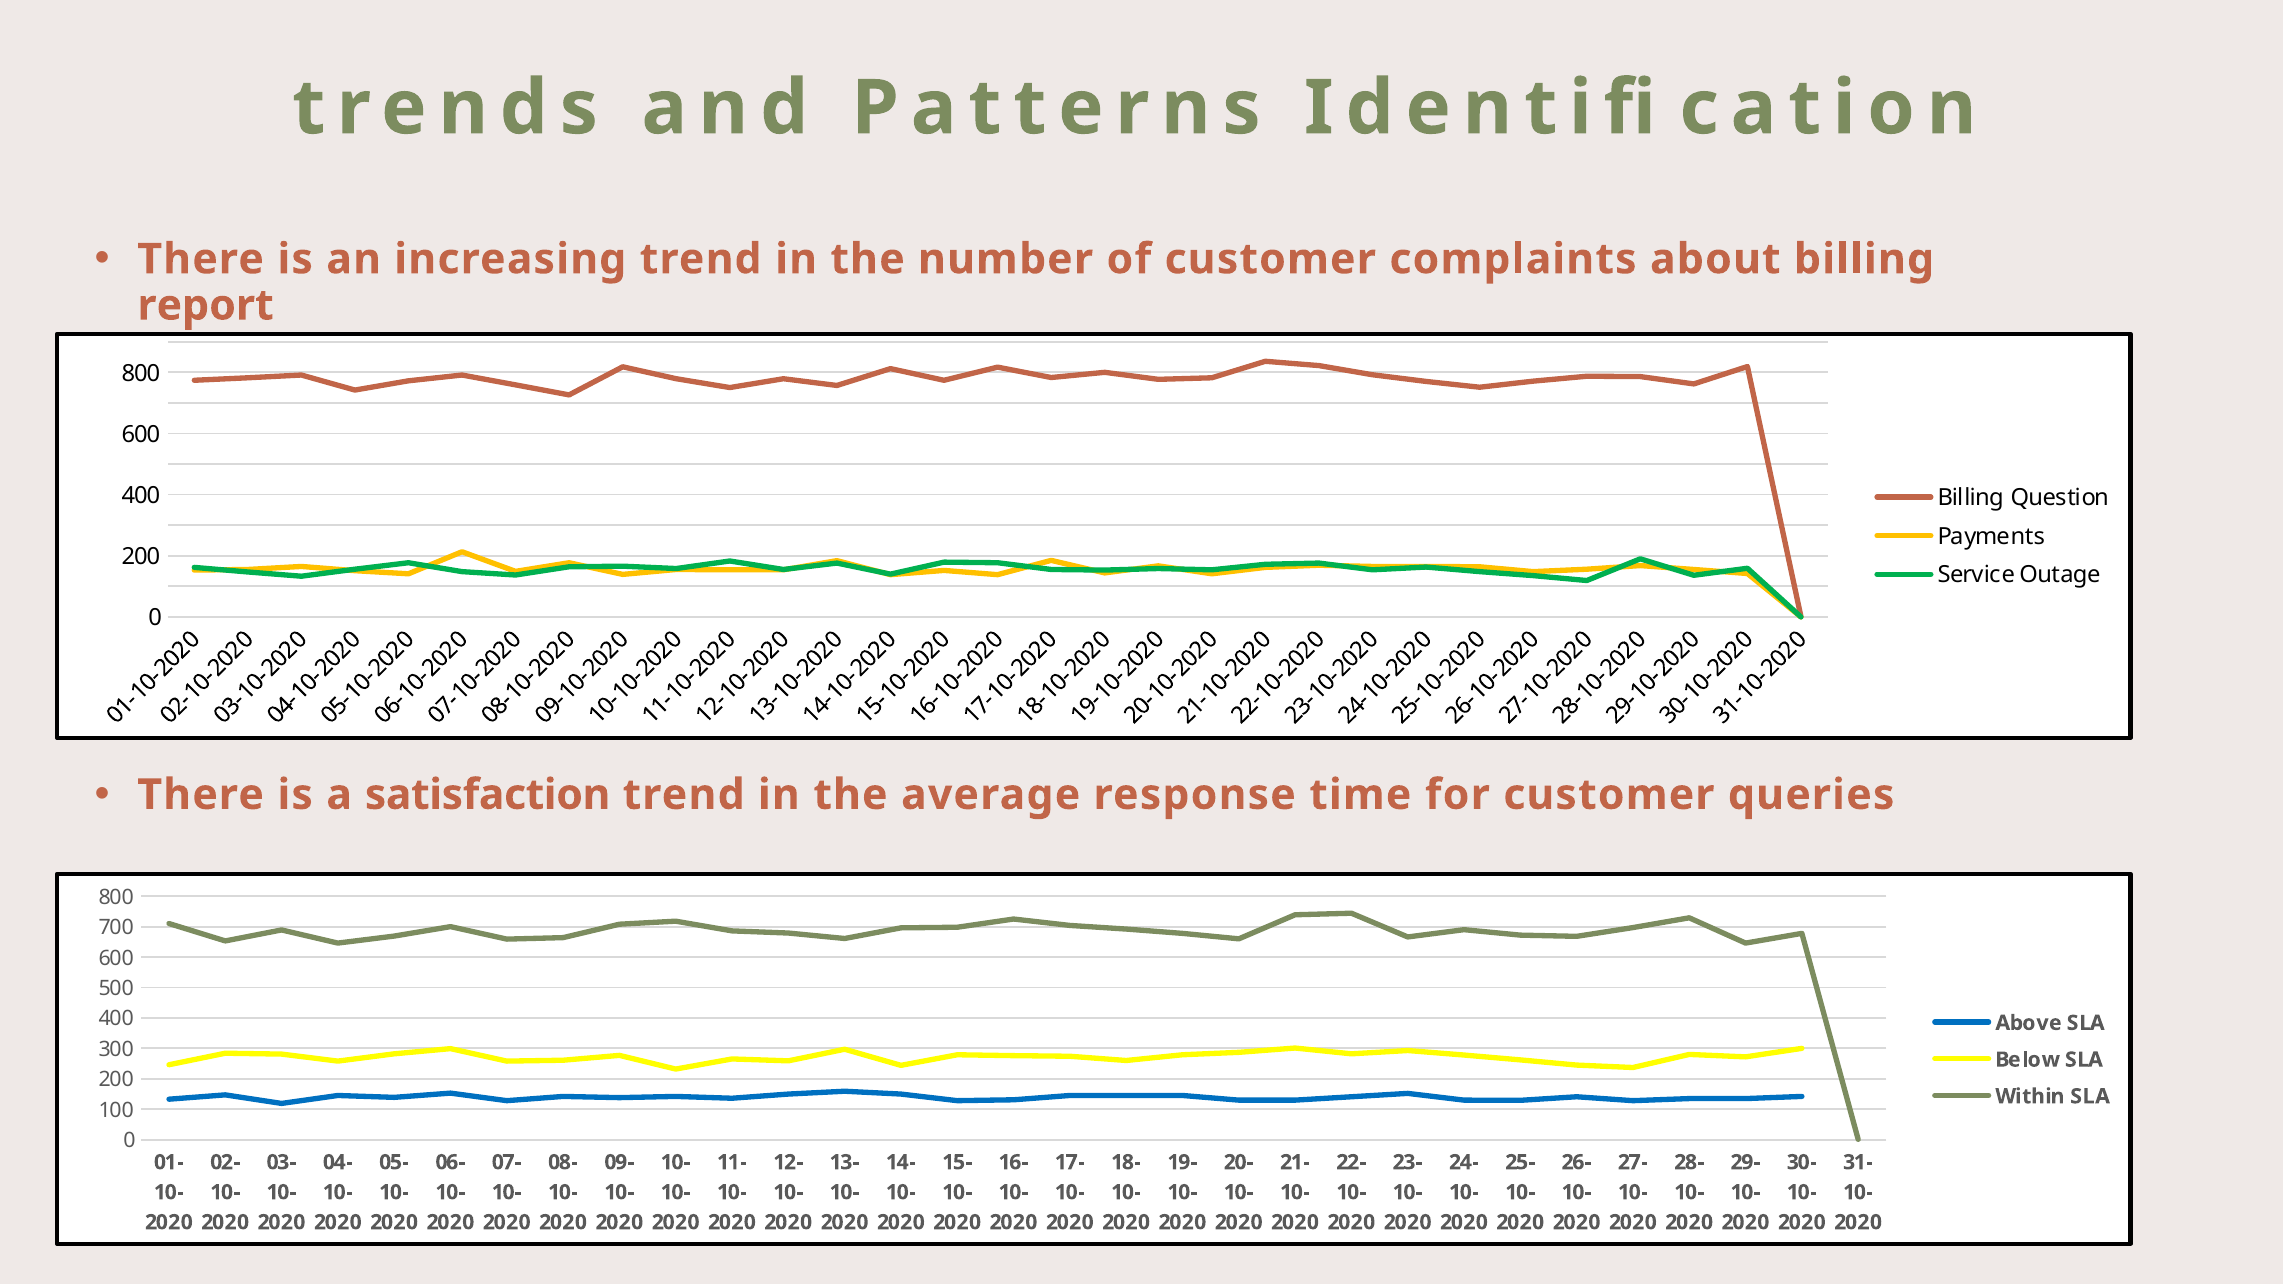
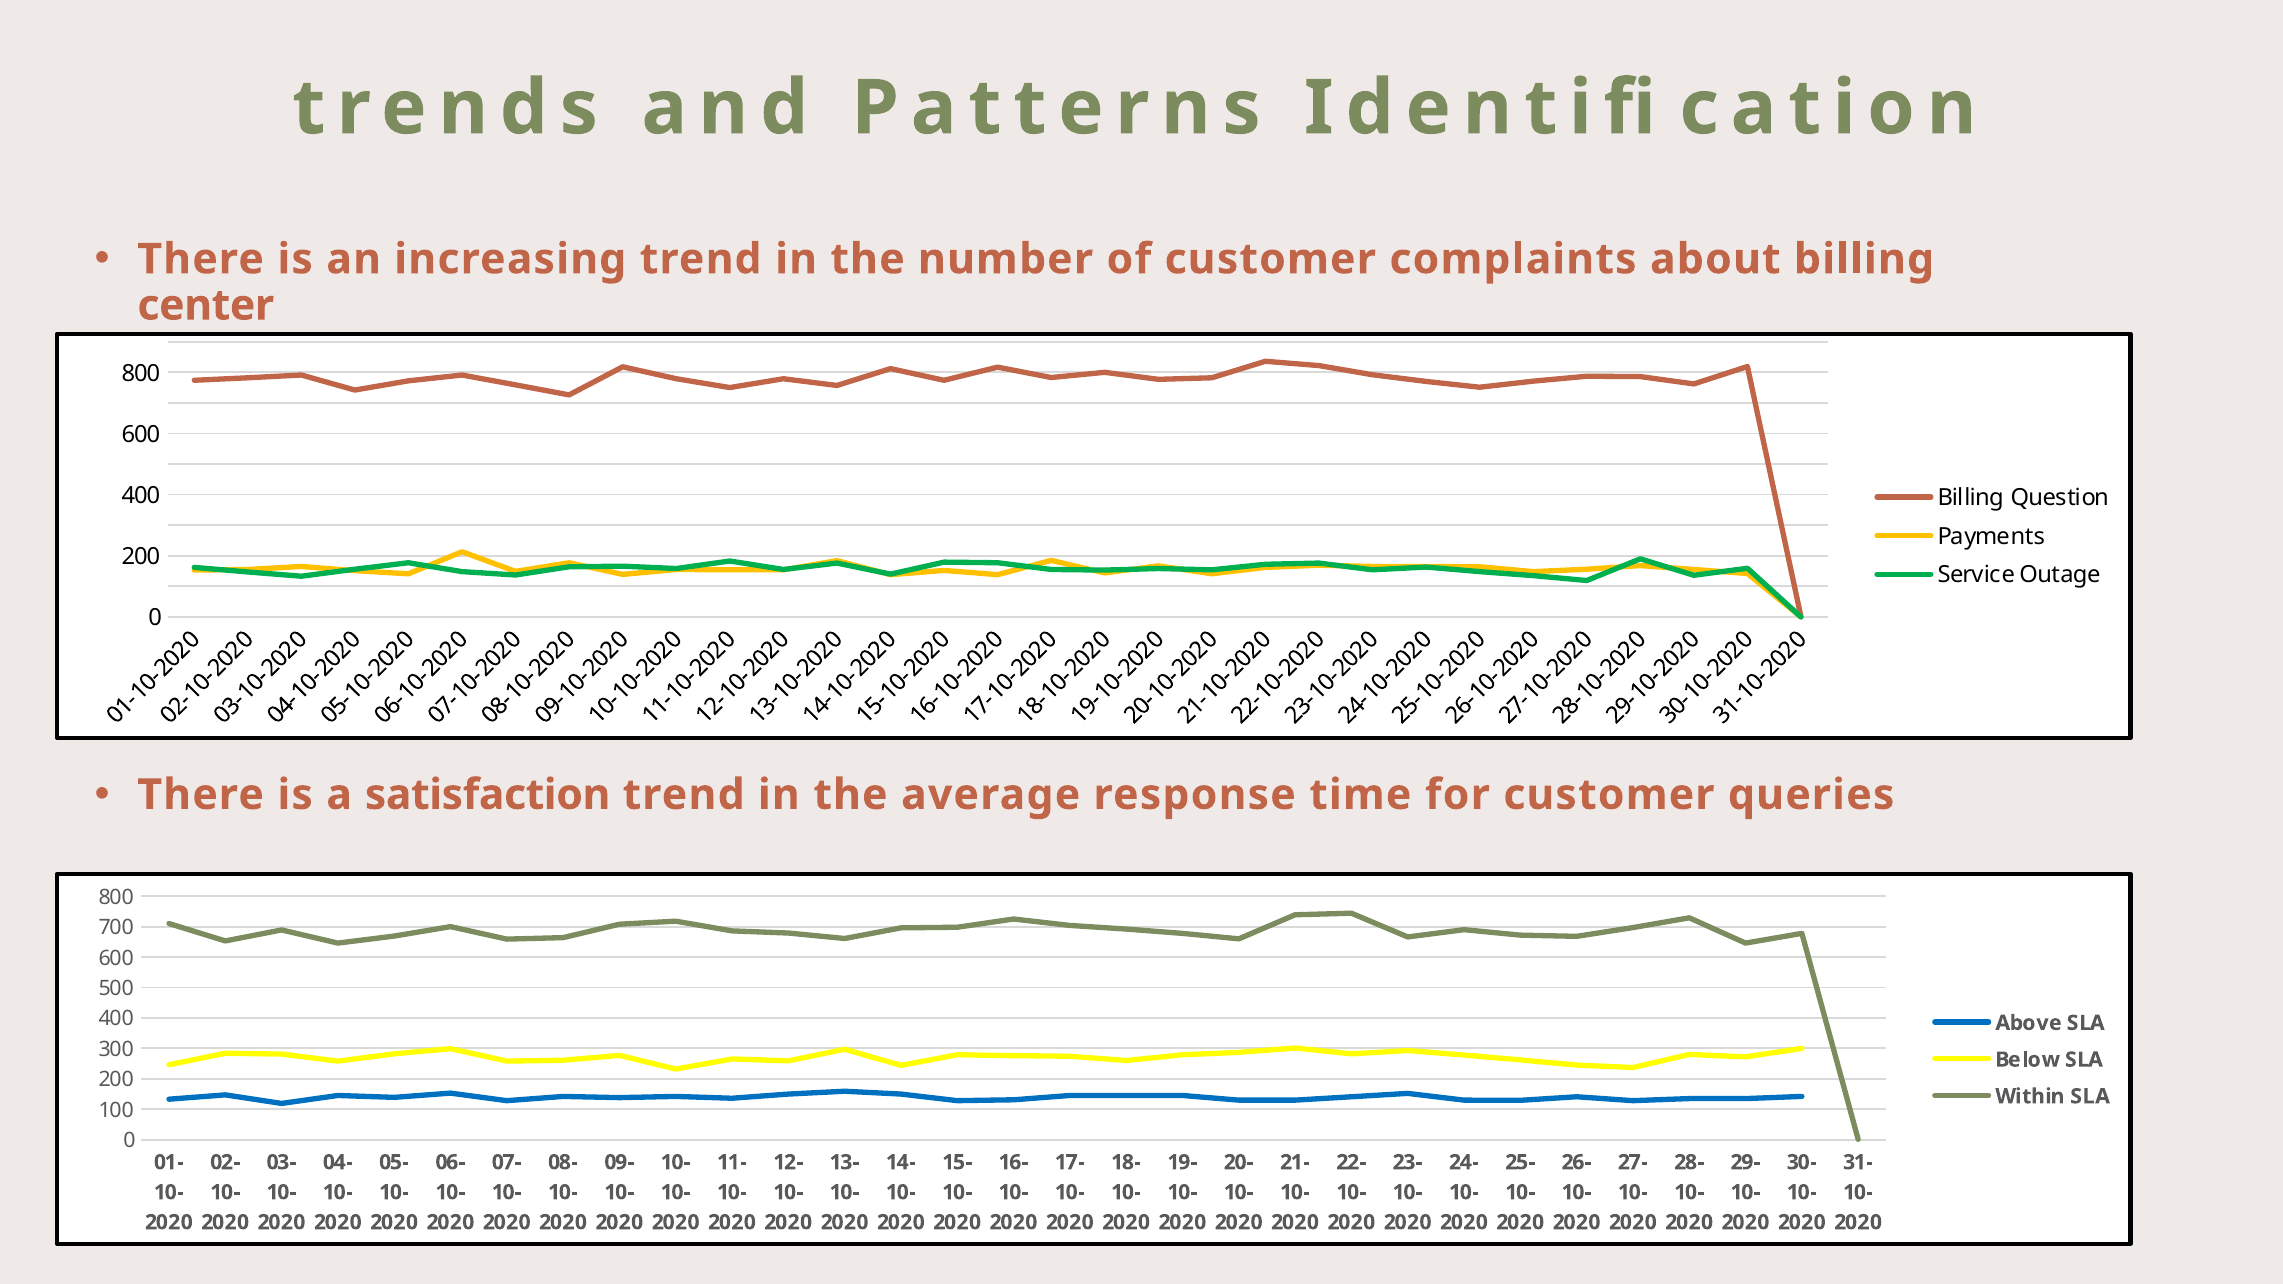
report: report -> center
